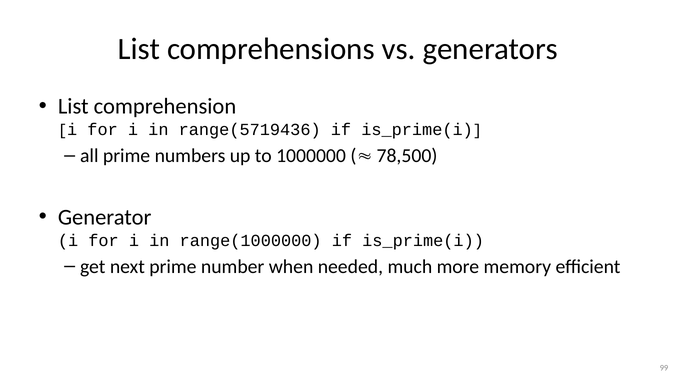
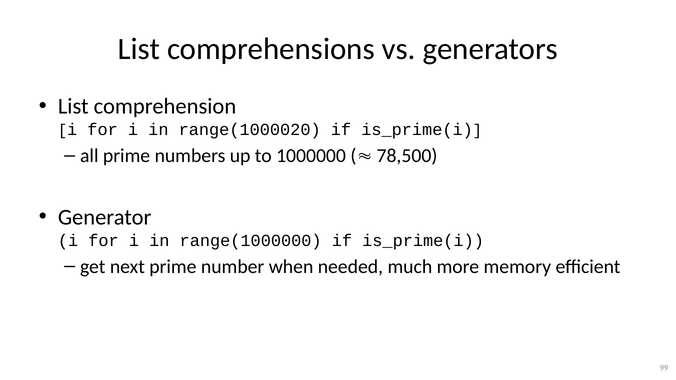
range(5719436: range(5719436 -> range(1000020
